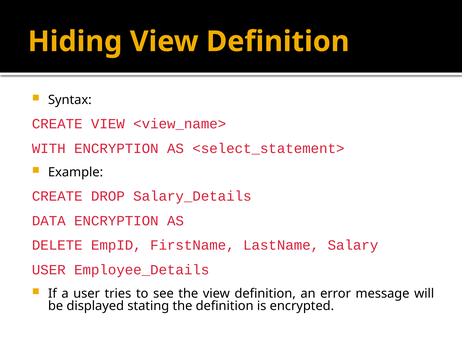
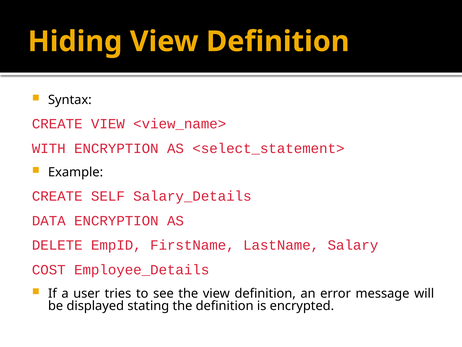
DROP: DROP -> SELF
USER at (49, 269): USER -> COST
